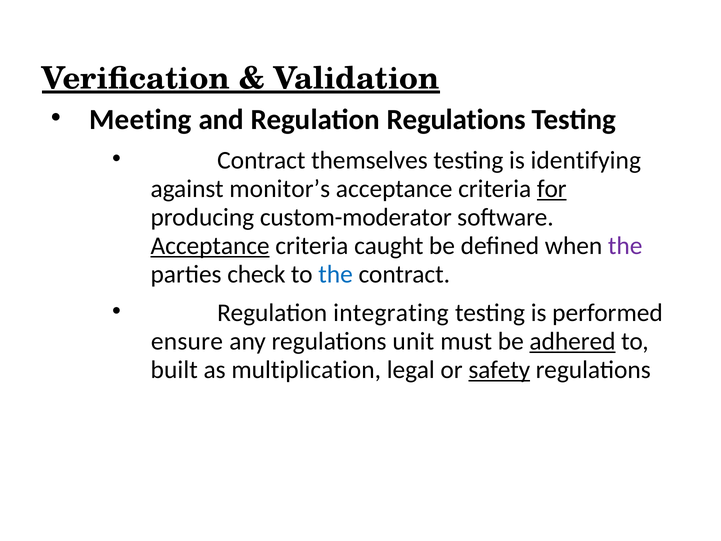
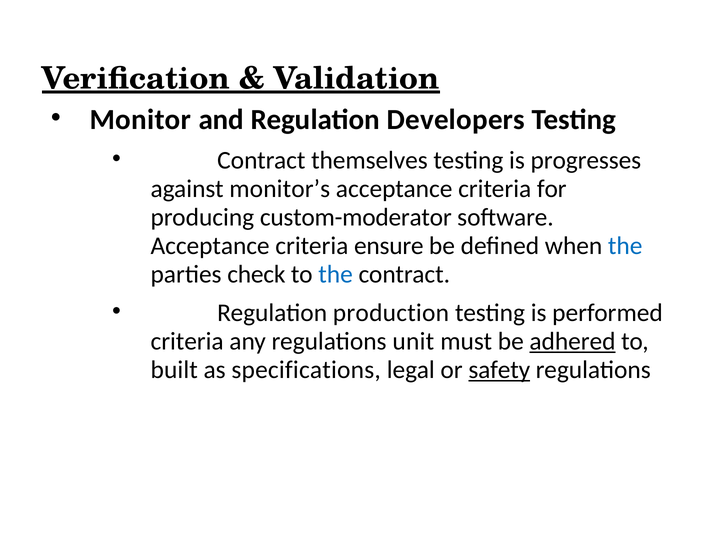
Meeting: Meeting -> Monitor
Regulation Regulations: Regulations -> Developers
identifying: identifying -> progresses
for underline: present -> none
Acceptance at (210, 246) underline: present -> none
caught: caught -> ensure
the at (625, 246) colour: purple -> blue
integrating: integrating -> production
ensure at (187, 341): ensure -> criteria
multiplication: multiplication -> specifications
